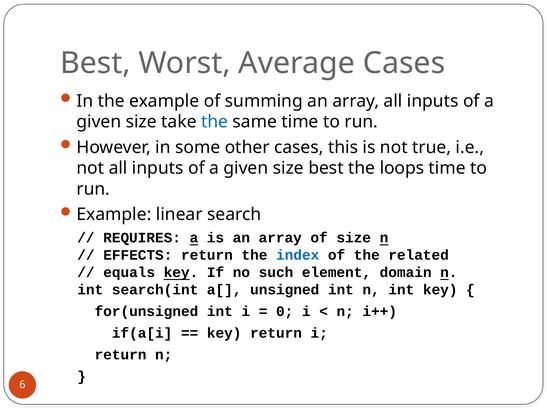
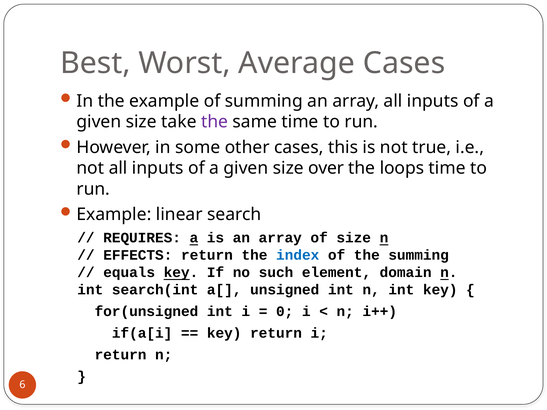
the at (215, 122) colour: blue -> purple
size best: best -> over
the related: related -> summing
